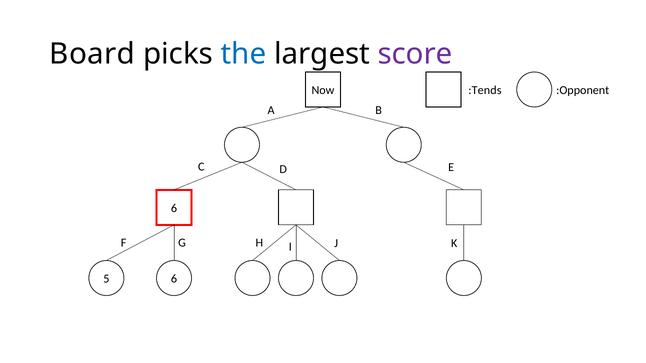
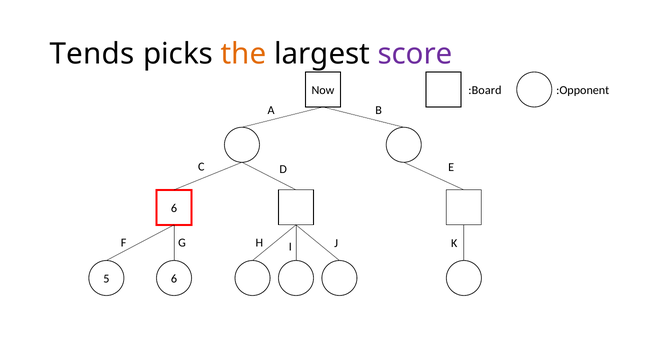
Board: Board -> Tends
the colour: blue -> orange
:Tends: :Tends -> :Board
